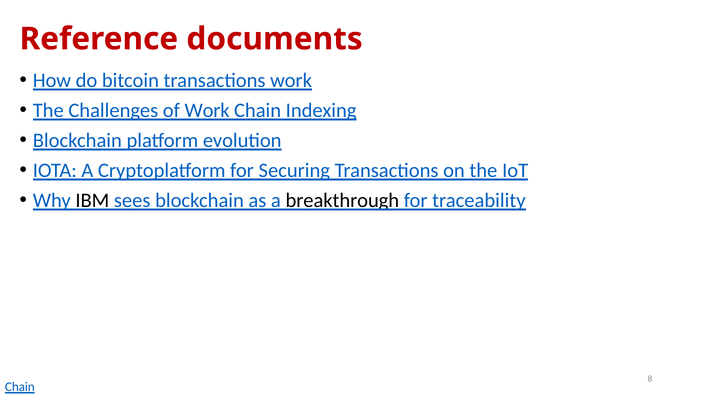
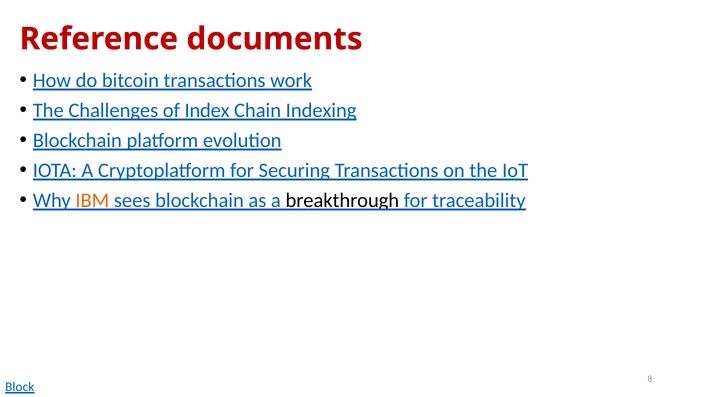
of Work: Work -> Index
IBM colour: black -> orange
Chain at (20, 387): Chain -> Block
